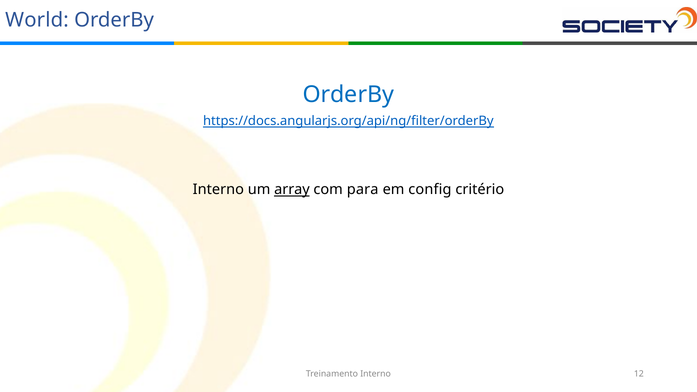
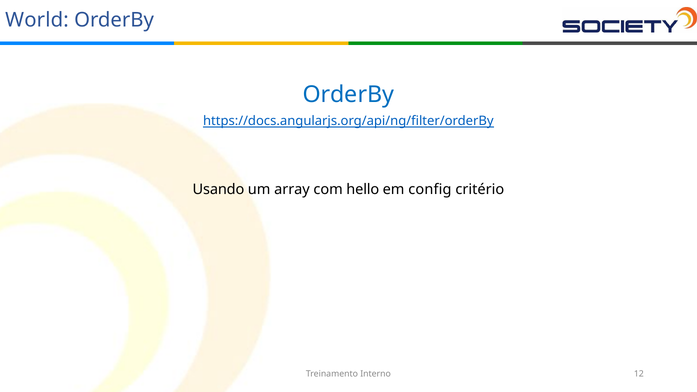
Interno at (218, 190): Interno -> Usando
array underline: present -> none
para: para -> hello
